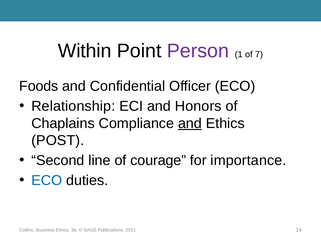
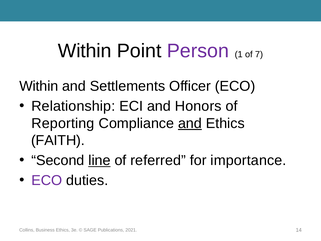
Foods at (39, 86): Foods -> Within
Confidential: Confidential -> Settlements
Chaplains: Chaplains -> Reporting
POST: POST -> FAITH
line underline: none -> present
courage: courage -> referred
ECO at (47, 180) colour: blue -> purple
